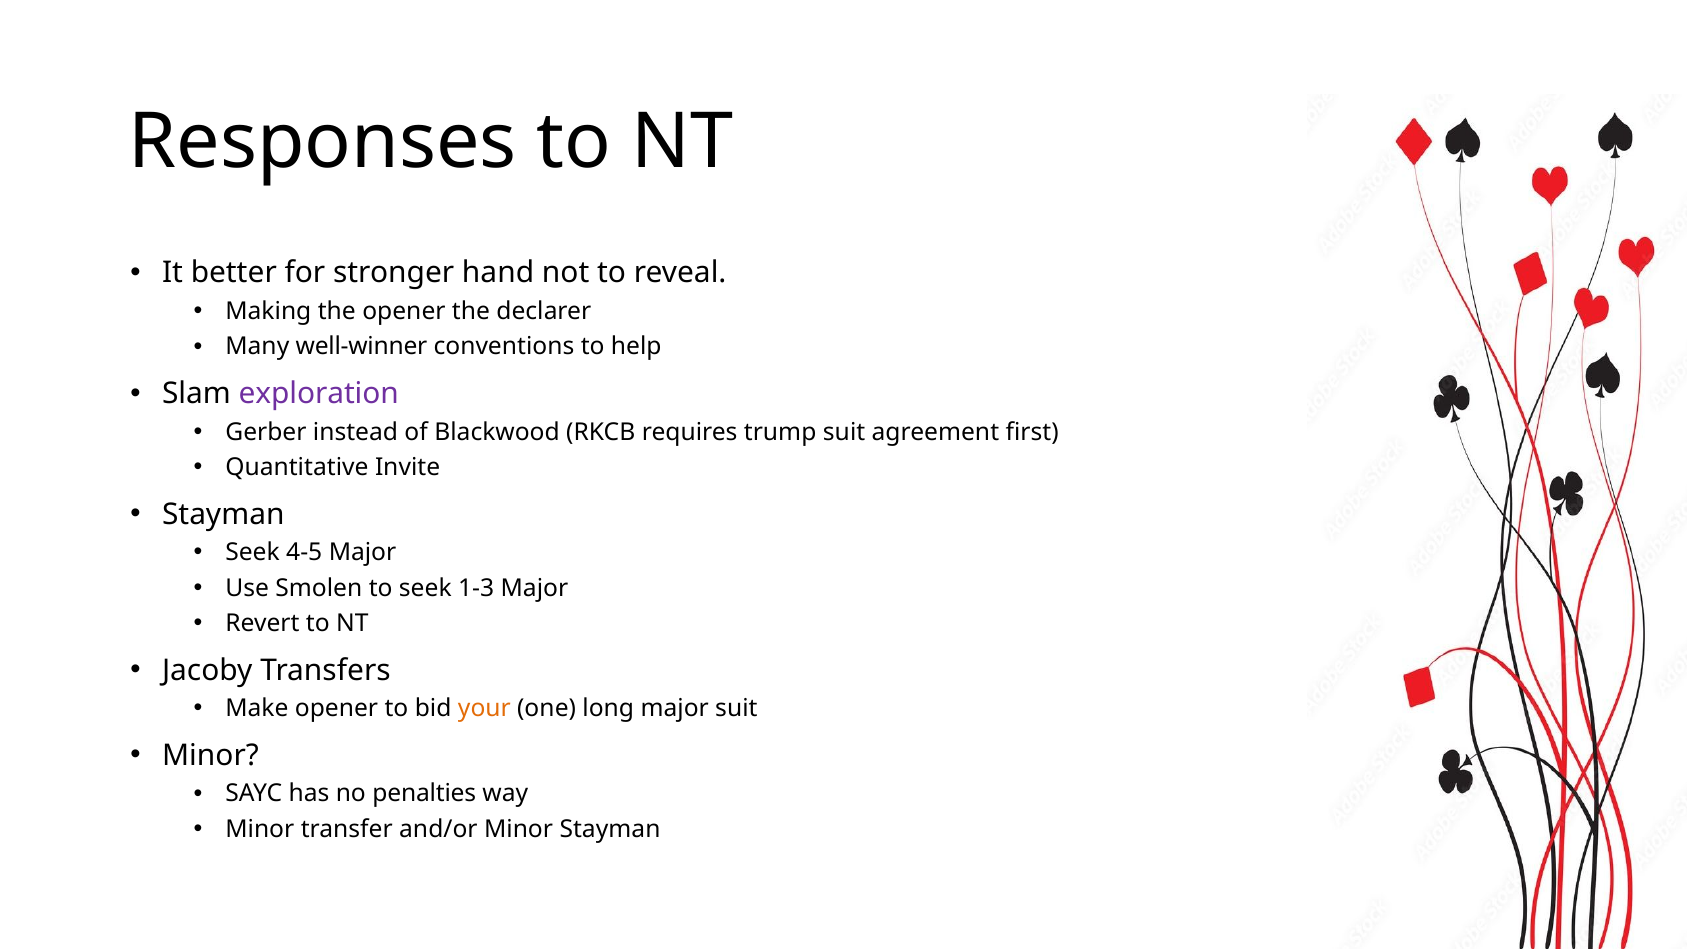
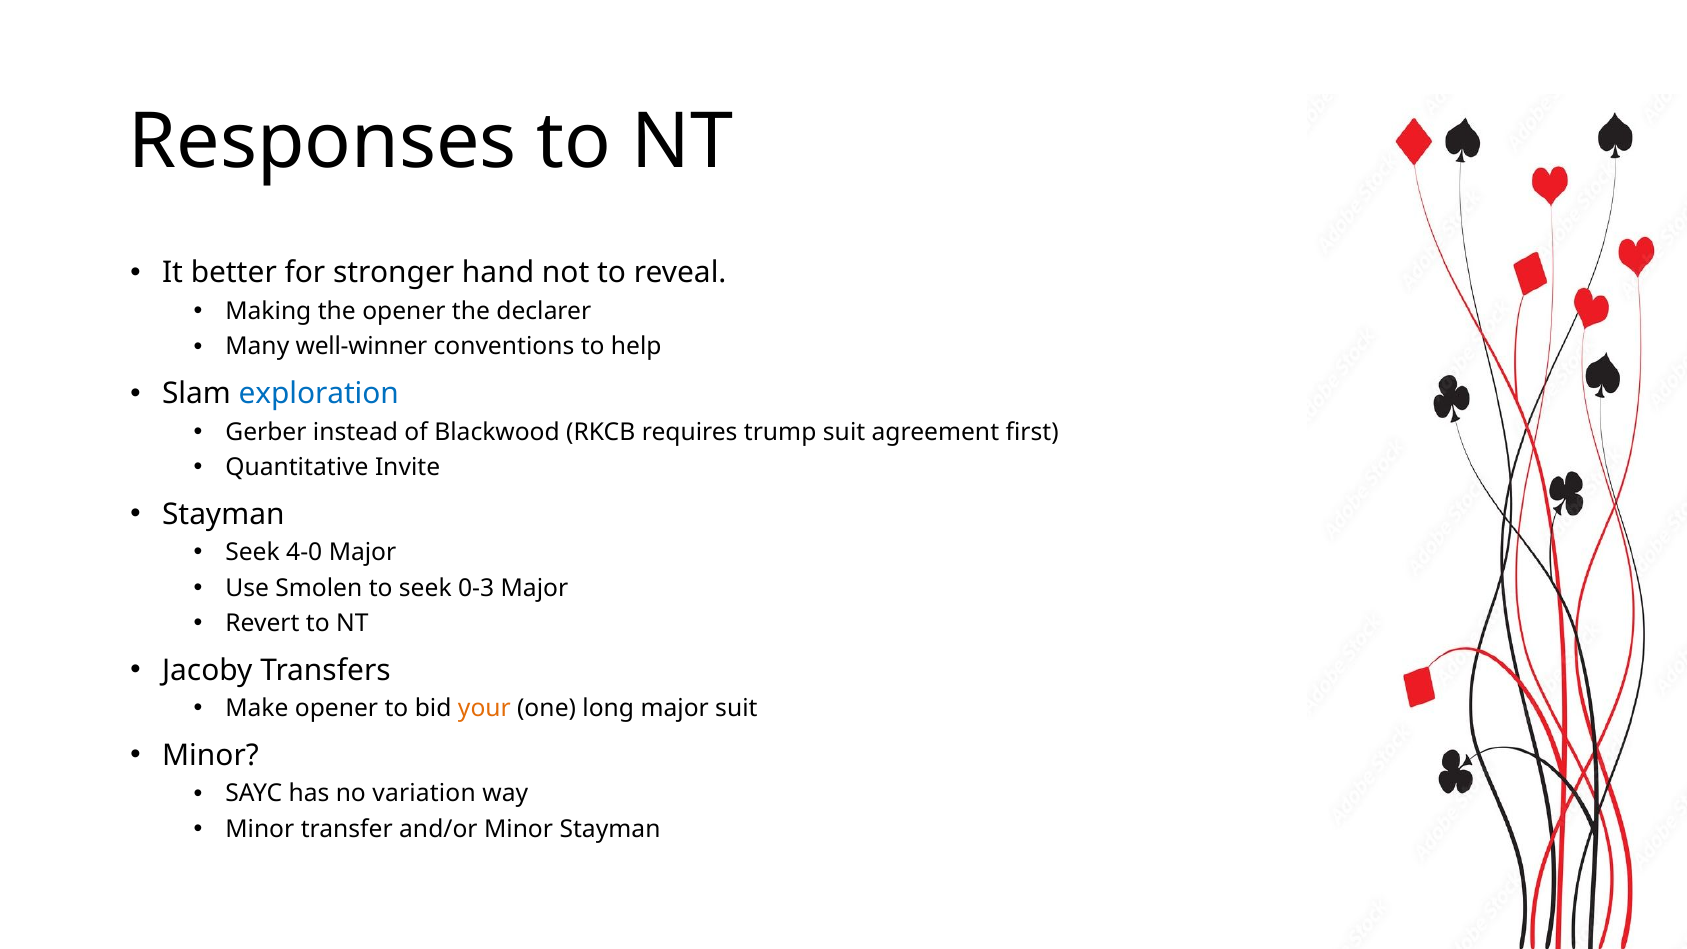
exploration colour: purple -> blue
4-5: 4-5 -> 4-0
1-3: 1-3 -> 0-3
penalties: penalties -> variation
